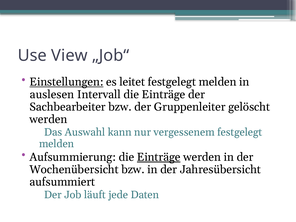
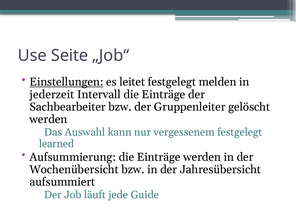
View: View -> Seite
auslesen: auslesen -> jederzeit
melden at (57, 144): melden -> learned
Einträge at (159, 157) underline: present -> none
Daten: Daten -> Guide
